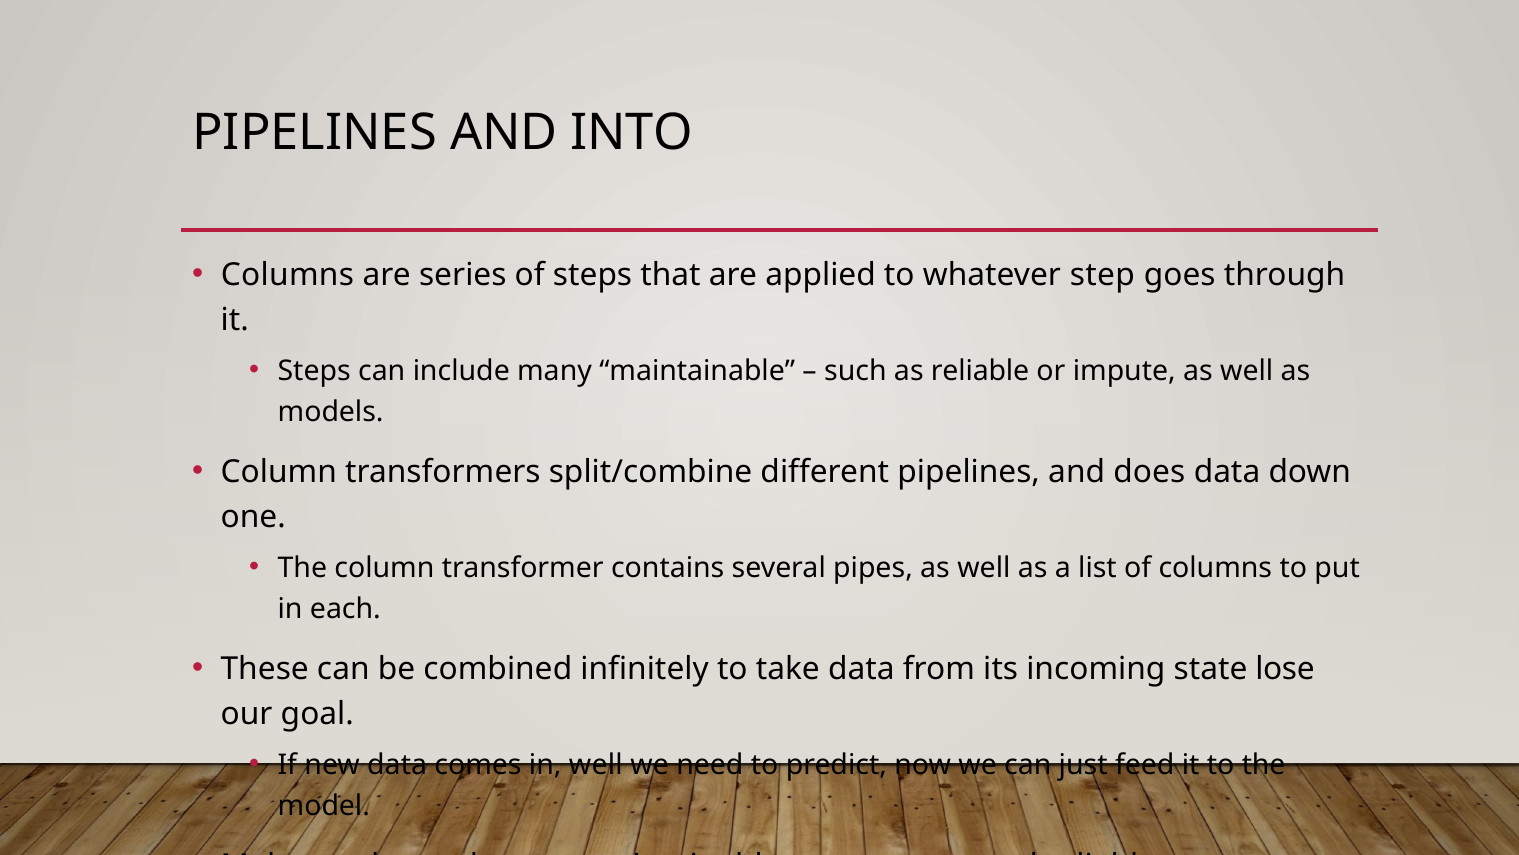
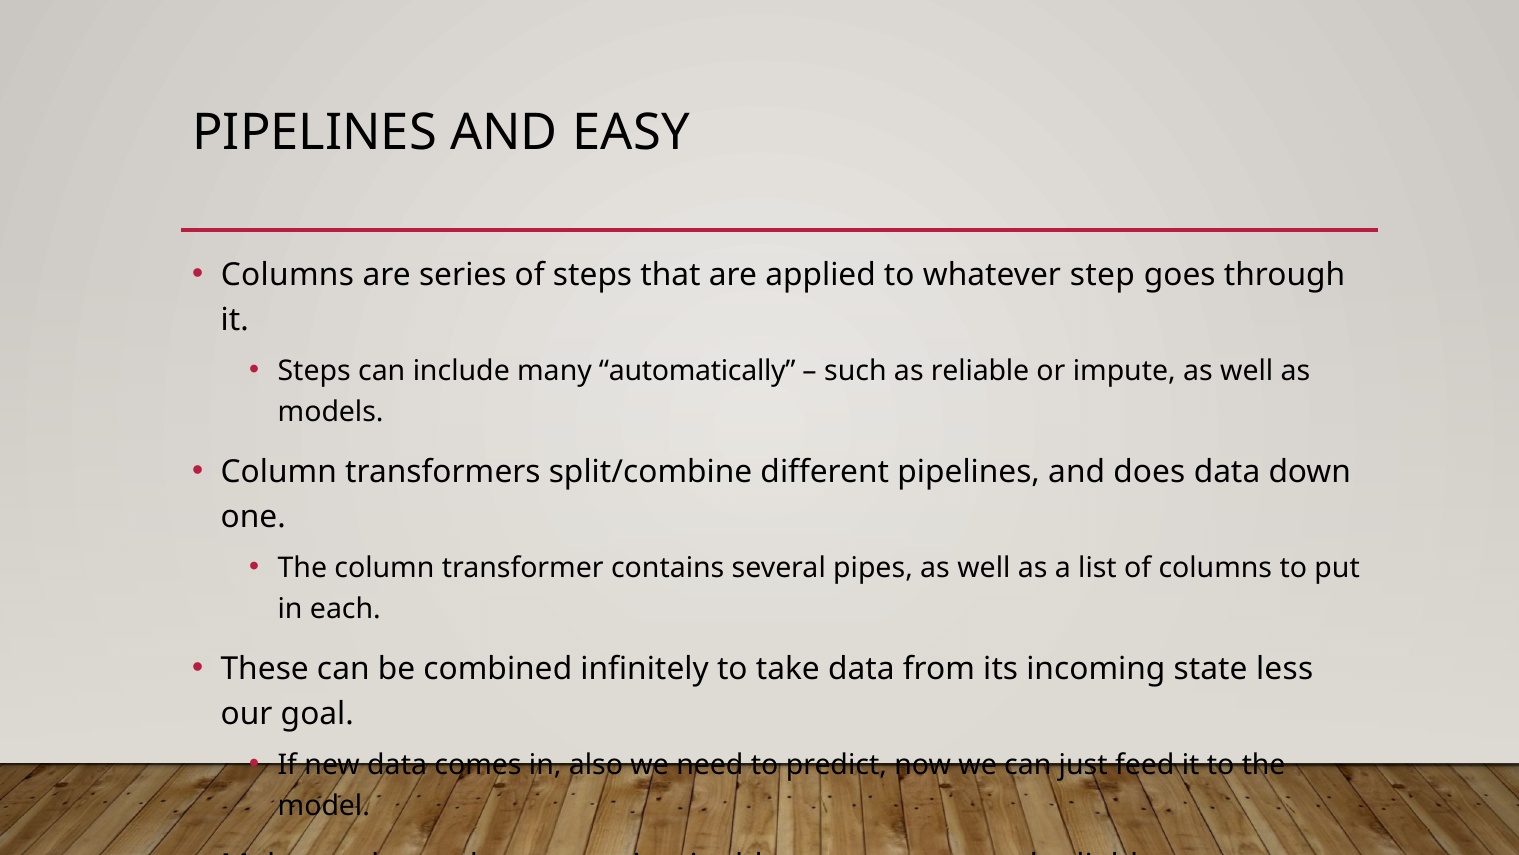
AND INTO: INTO -> EASY
many maintainable: maintainable -> automatically
lose: lose -> less
in well: well -> also
